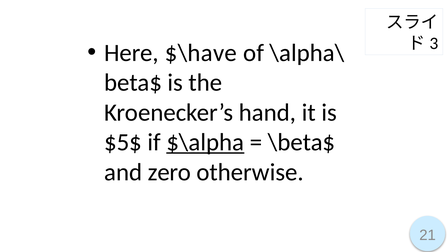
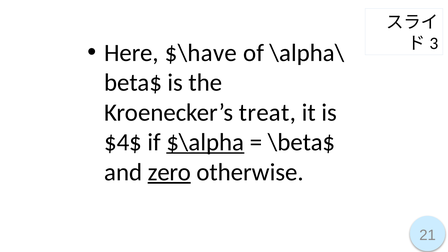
hand: hand -> treat
$5$: $5$ -> $4$
zero underline: none -> present
